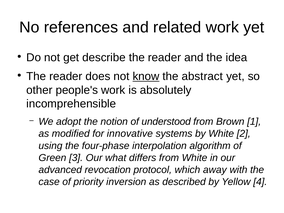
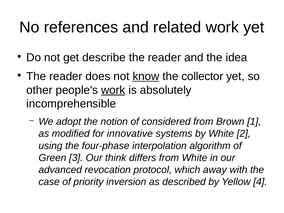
abstract: abstract -> collector
work at (113, 90) underline: none -> present
understood: understood -> considered
what: what -> think
